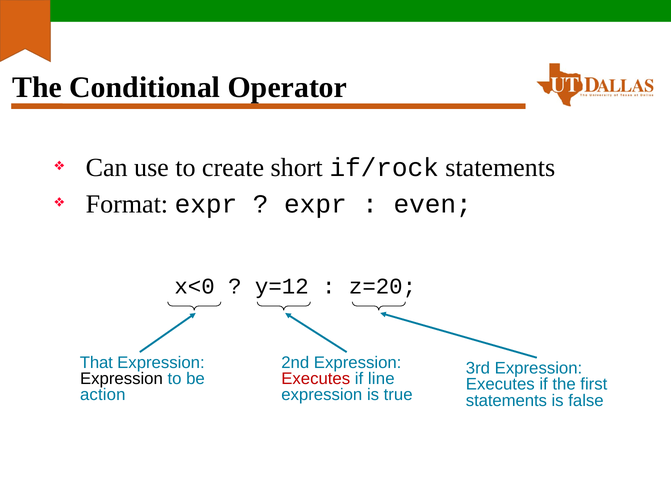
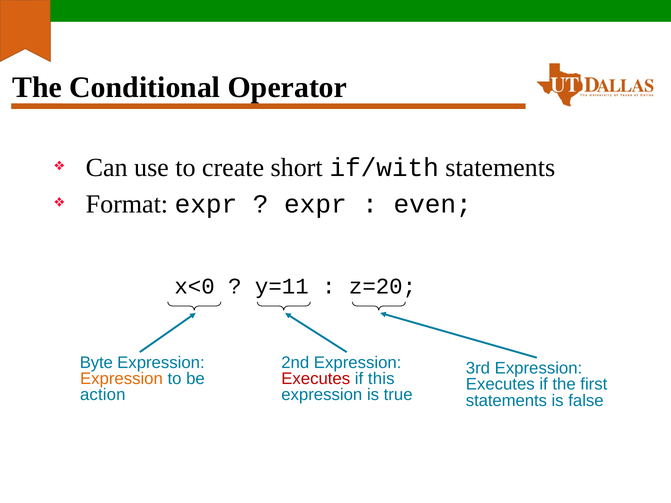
if/rock: if/rock -> if/with
y=12: y=12 -> y=11
That: That -> Byte
Expression at (121, 379) colour: black -> orange
line: line -> this
